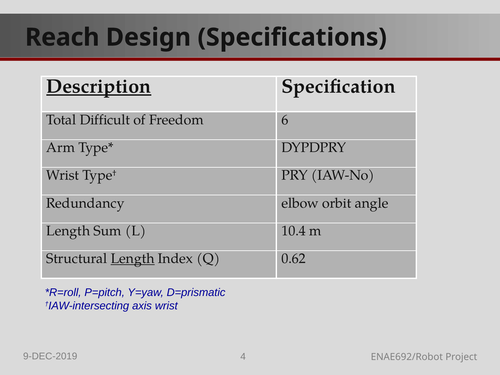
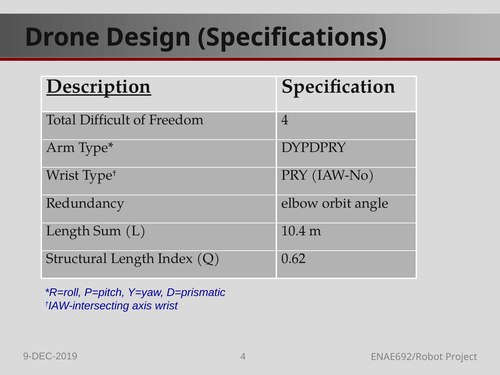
Reach: Reach -> Drone
Freedom 6: 6 -> 4
Length at (133, 259) underline: present -> none
